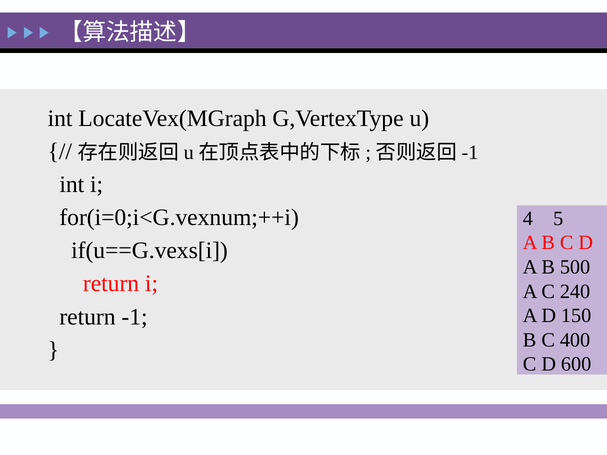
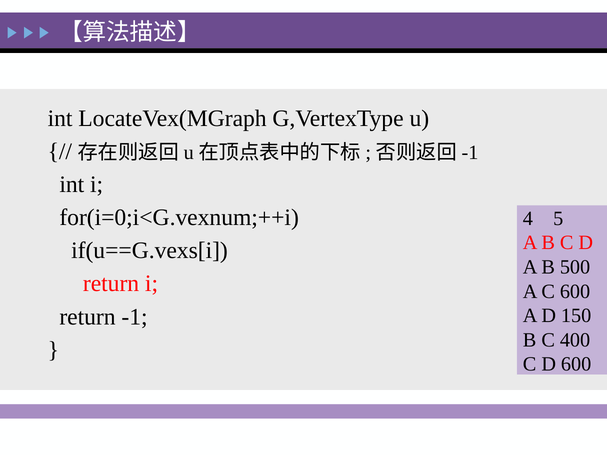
C 240: 240 -> 600
